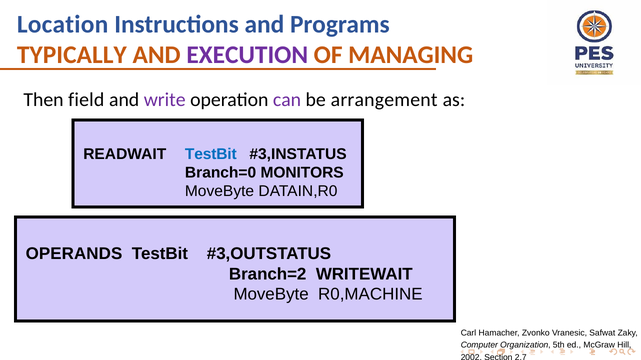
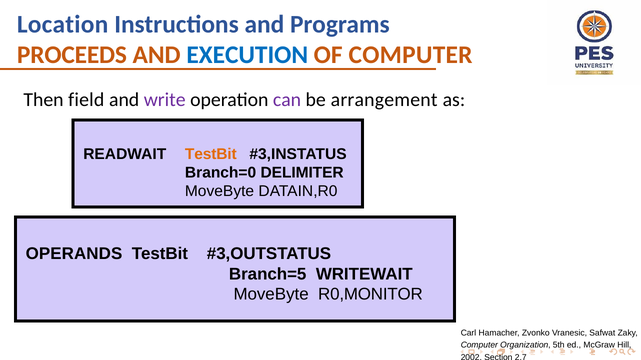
TYPICALLY: TYPICALLY -> PROCEEDS
EXECUTION colour: purple -> blue
OF MANAGING: MANAGING -> COMPUTER
TestBit at (211, 154) colour: blue -> orange
MONITORS: MONITORS -> DELIMITER
Branch=2: Branch=2 -> Branch=5
R0,MACHINE: R0,MACHINE -> R0,MONITOR
